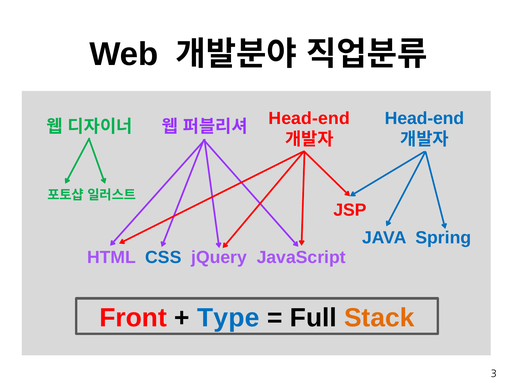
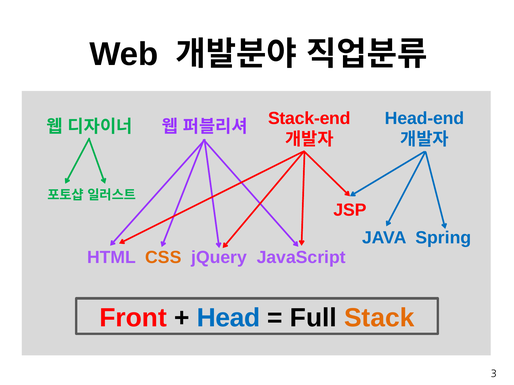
Head-end at (309, 119): Head-end -> Stack-end
CSS colour: blue -> orange
Type: Type -> Head
